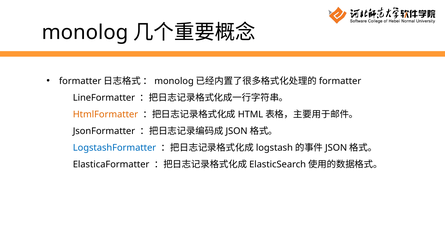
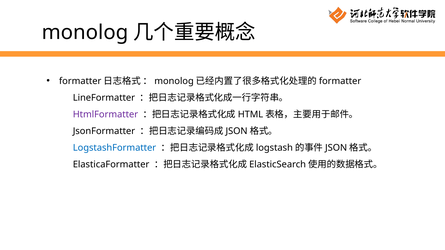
HtmlFormatter colour: orange -> purple
